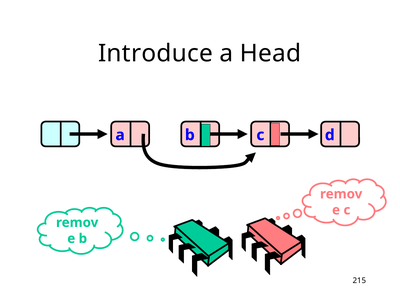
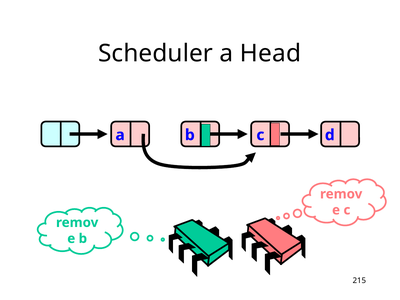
Introduce: Introduce -> Scheduler
